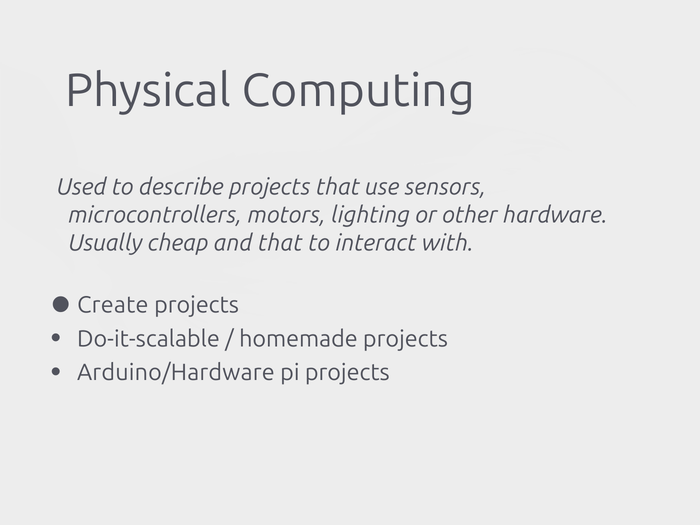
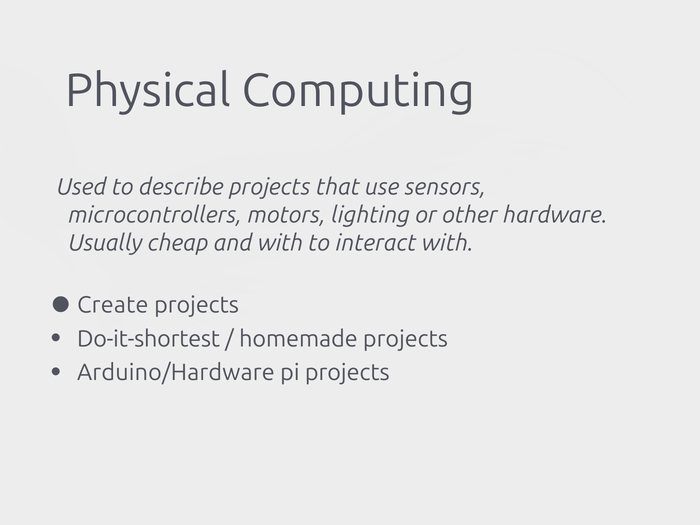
and that: that -> with
Do-it-scalable: Do-it-scalable -> Do-it-shortest
